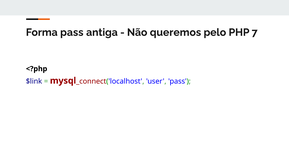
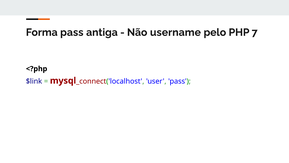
queremos: queremos -> username
